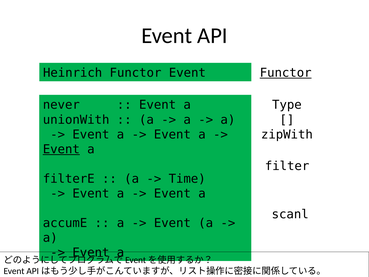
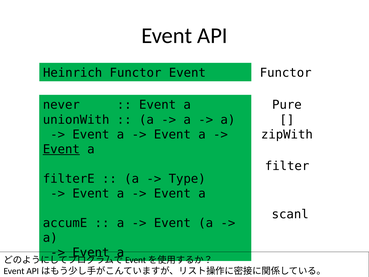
Functor at (286, 73) underline: present -> none
Type: Type -> Pure
Time: Time -> Type
